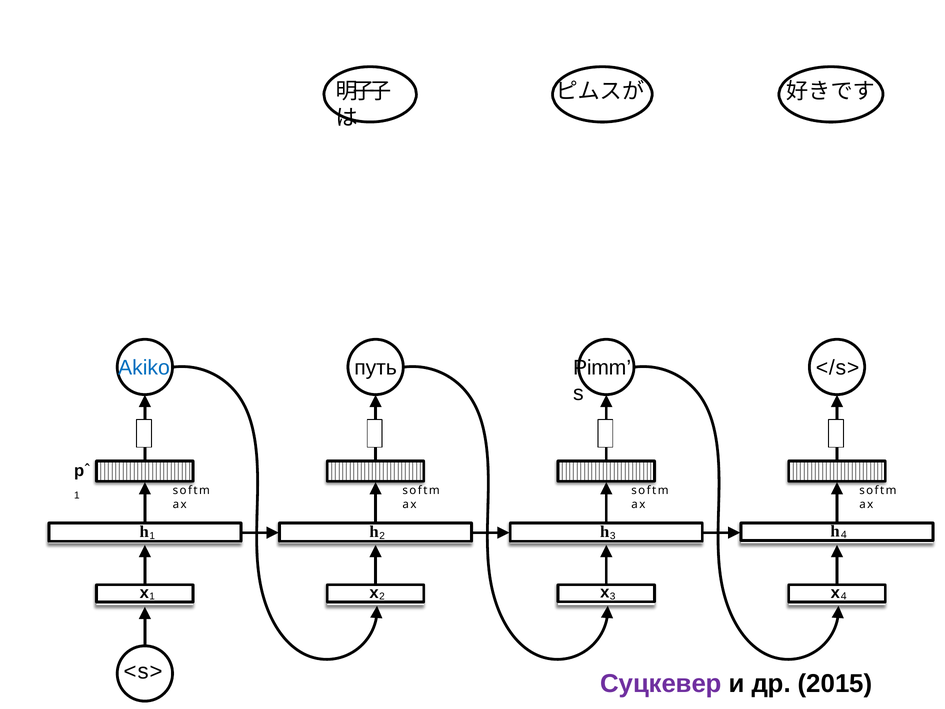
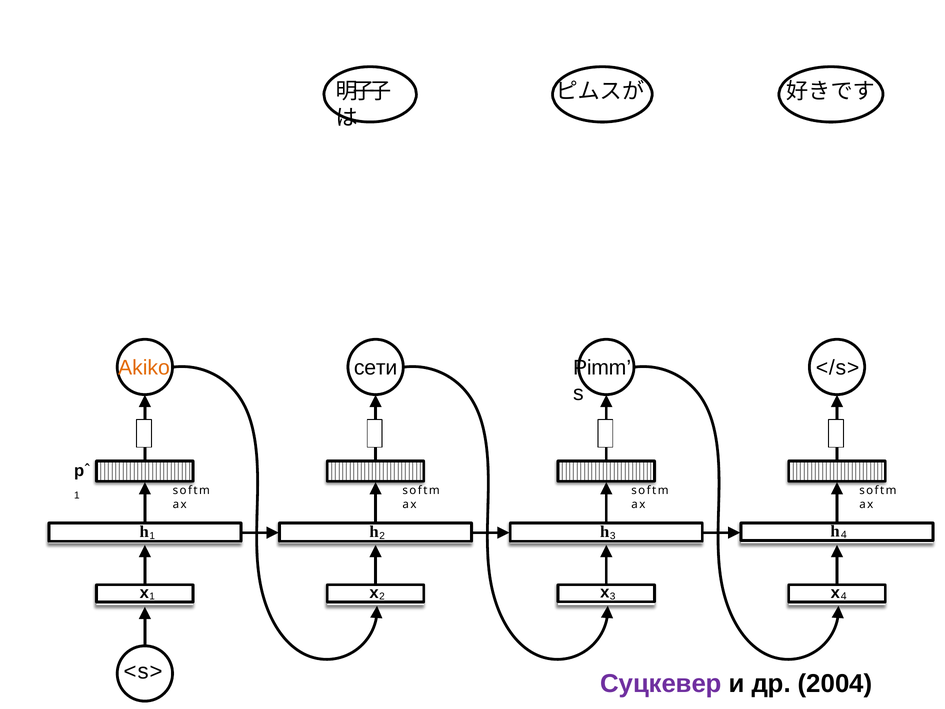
Akiko colour: blue -> orange
путь: путь -> сети
2015: 2015 -> 2004
